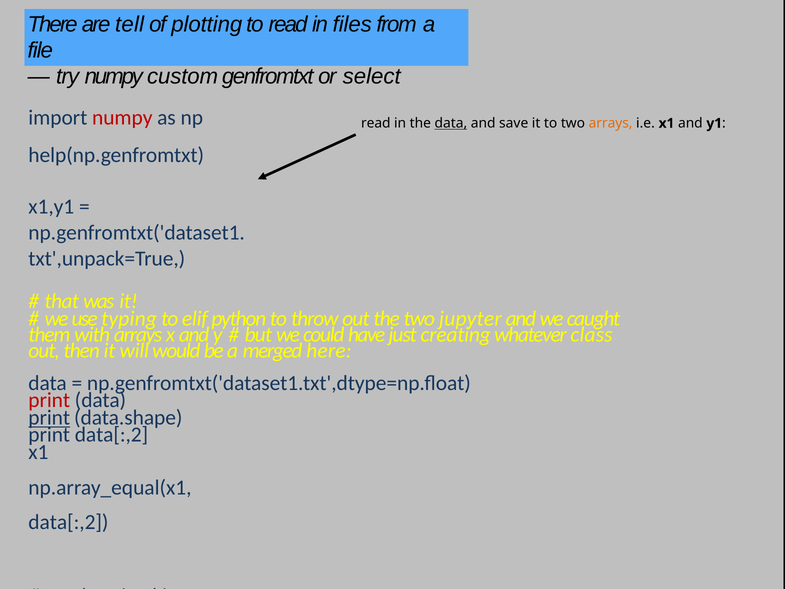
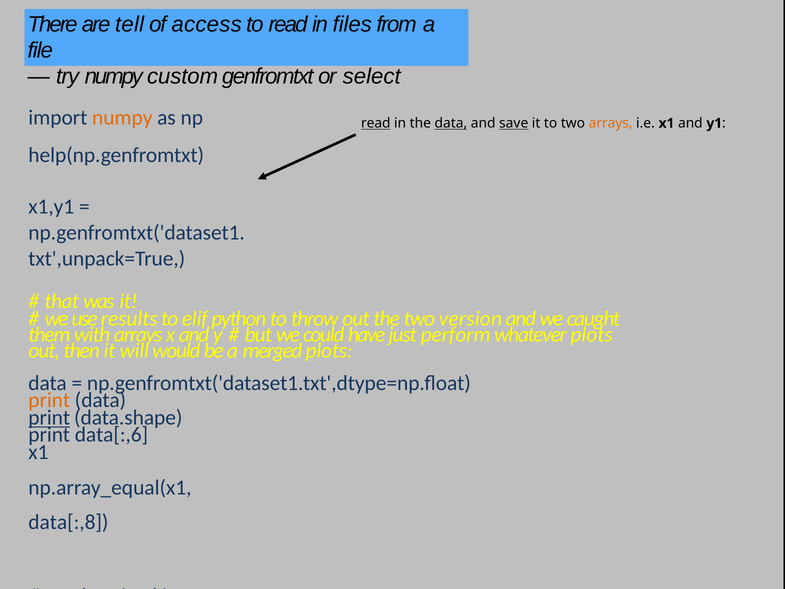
plotting: plotting -> access
numpy at (122, 118) colour: red -> orange
read at (376, 123) underline: none -> present
save underline: none -> present
typing: typing -> results
jupyter: jupyter -> version
creating: creating -> perform
whatever class: class -> plots
merged here: here -> plots
print at (49, 400) colour: red -> orange
print data[:,2: data[:,2 -> data[:,6
data[:,2 at (68, 522): data[:,2 -> data[:,8
